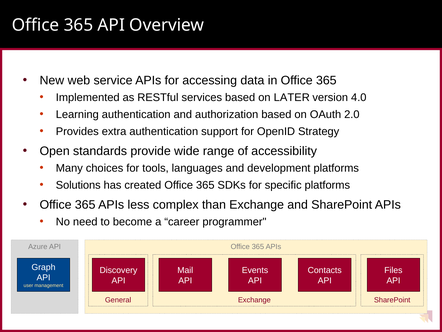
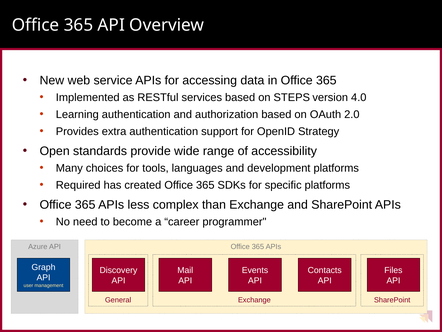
LATER: LATER -> STEPS
Solutions: Solutions -> Required
